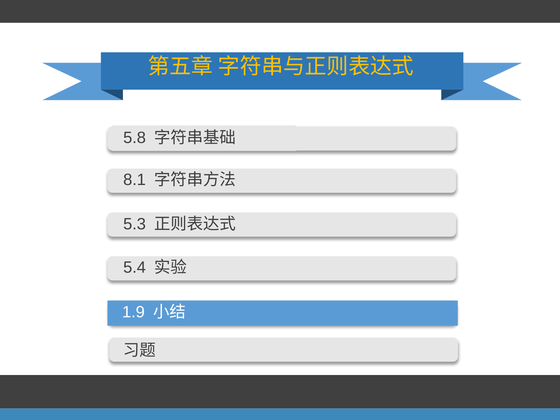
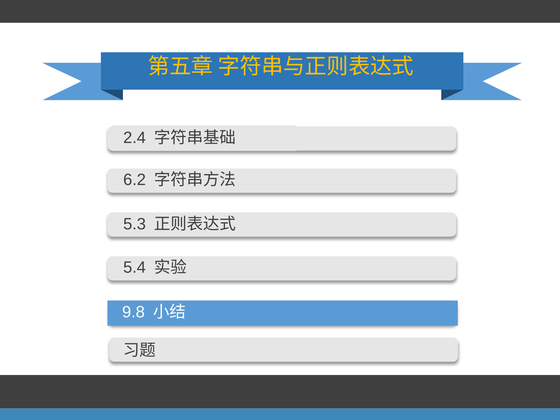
5.8: 5.8 -> 2.4
8.1: 8.1 -> 6.2
1.9: 1.9 -> 9.8
